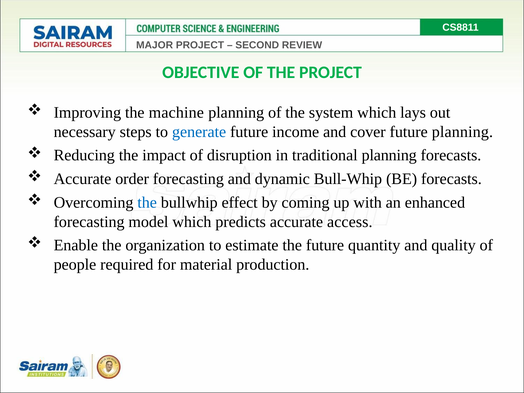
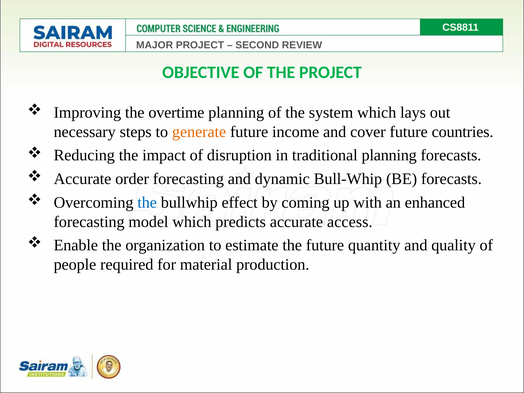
machine: machine -> overtime
generate colour: blue -> orange
future planning: planning -> countries
